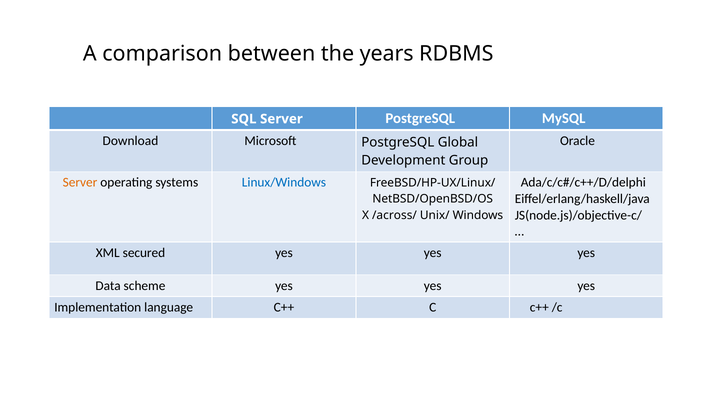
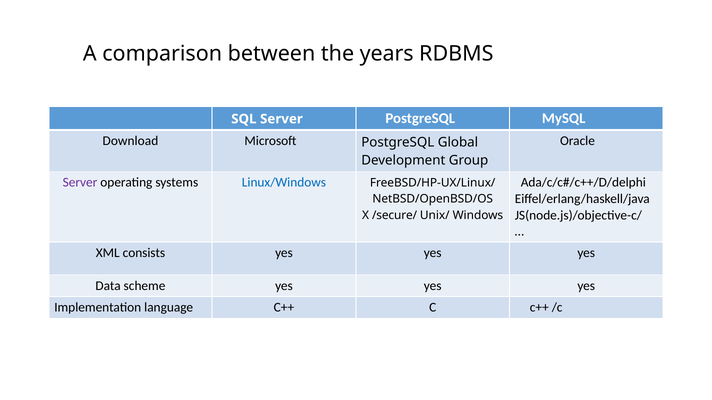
Server at (80, 183) colour: orange -> purple
/across/: /across/ -> /secure/
secured: secured -> consists
